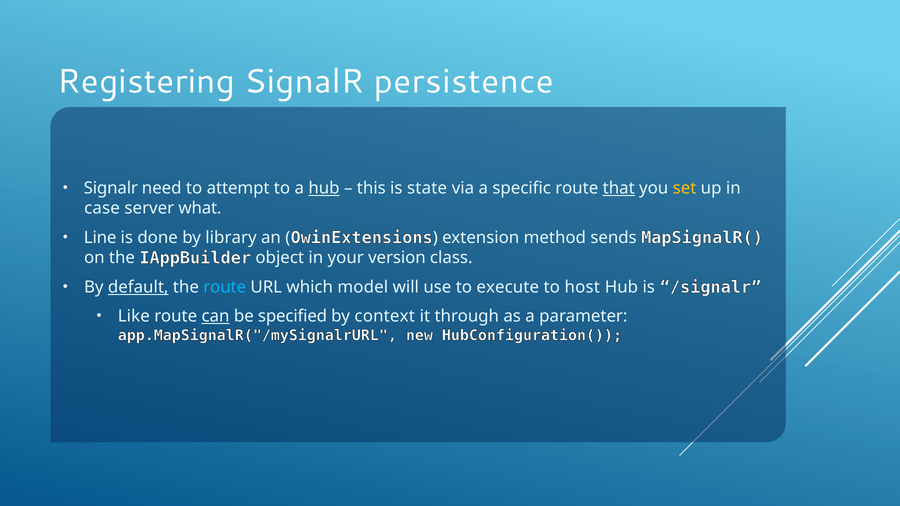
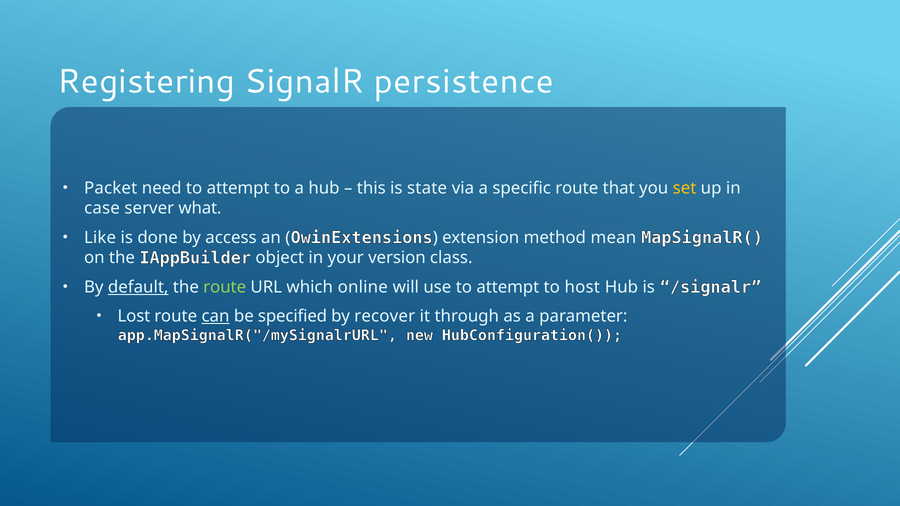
Signalr at (111, 188): Signalr -> Packet
hub at (324, 188) underline: present -> none
that underline: present -> none
Line: Line -> Like
library: library -> access
sends: sends -> mean
route at (225, 287) colour: light blue -> light green
model: model -> online
use to execute: execute -> attempt
Like: Like -> Lost
context: context -> recover
